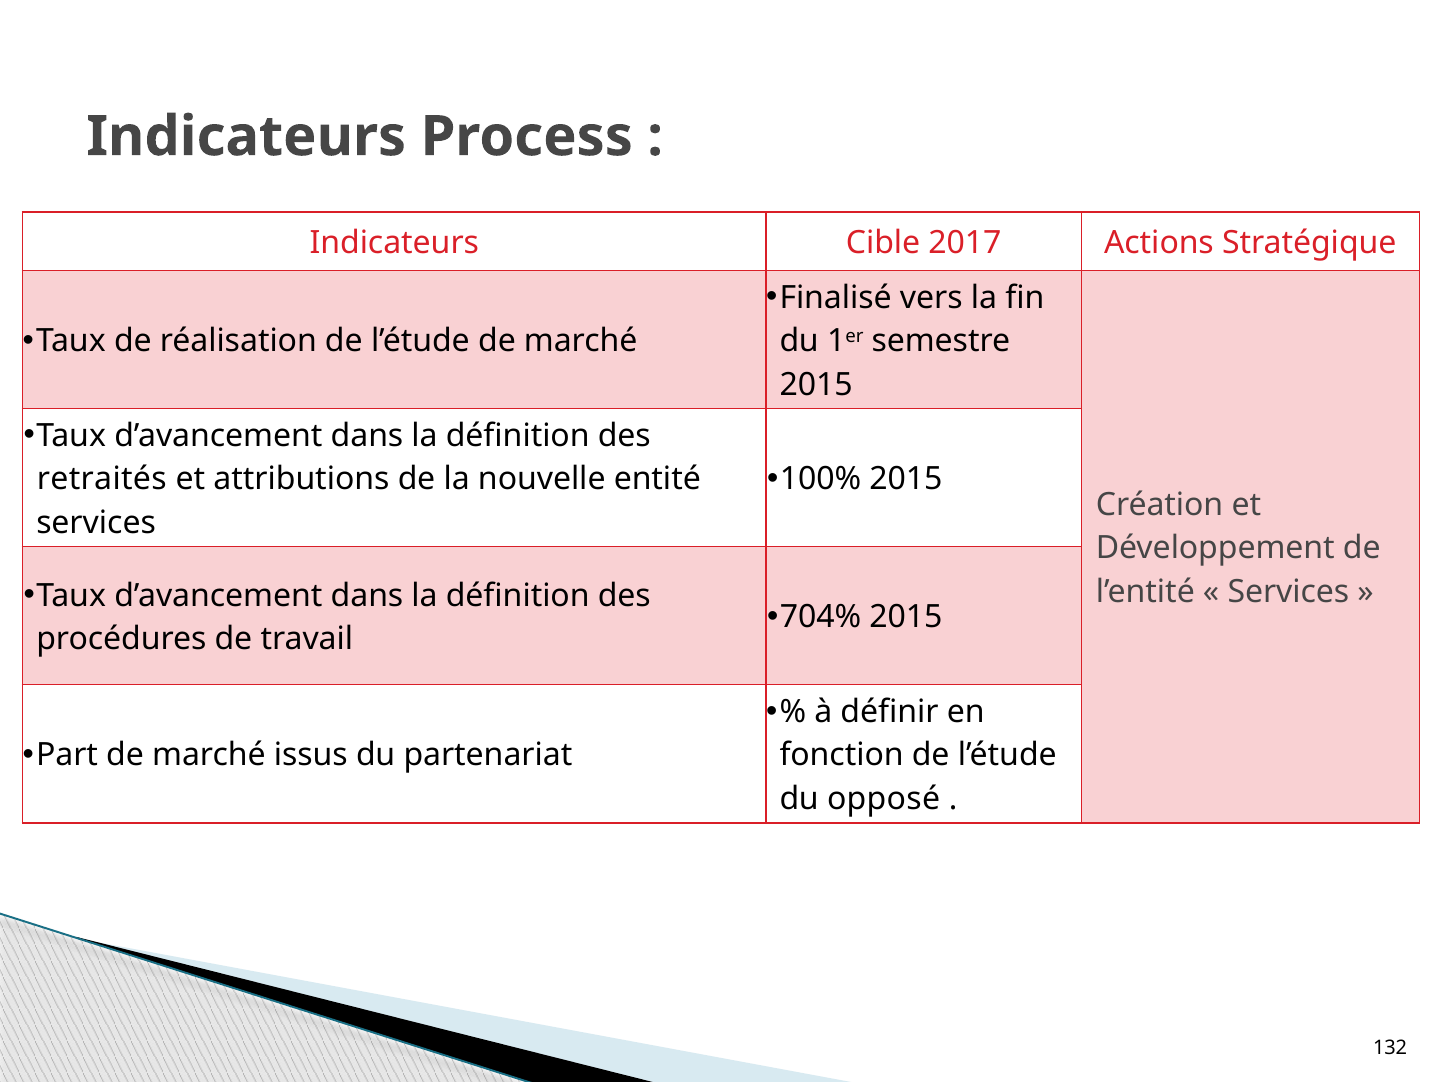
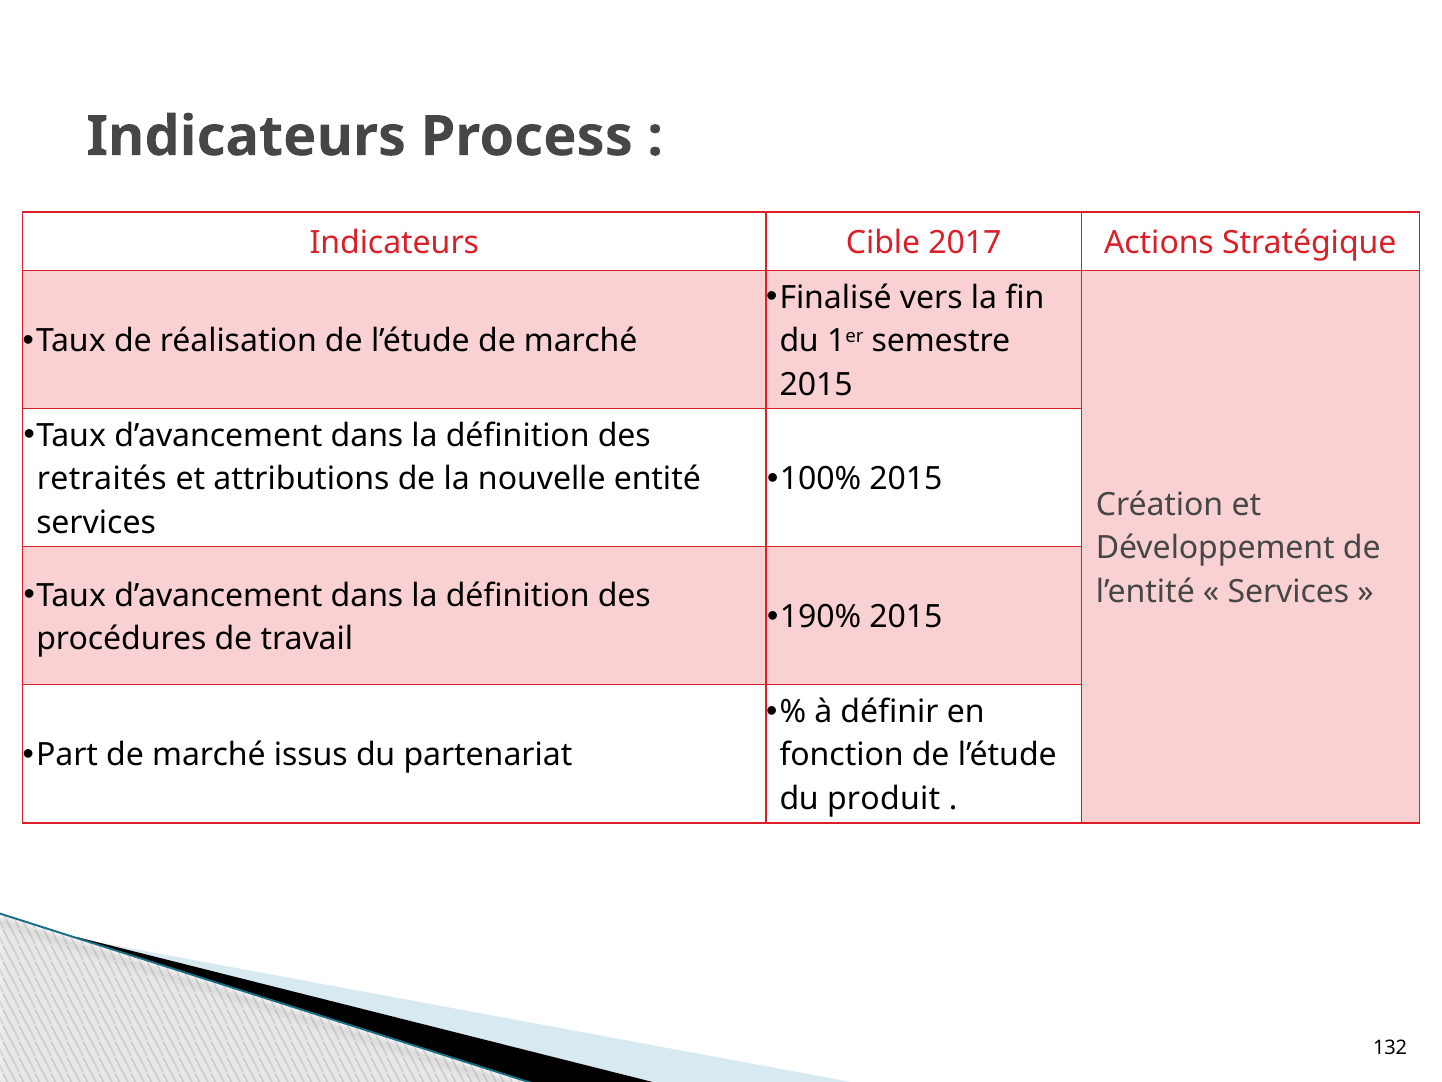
704%: 704% -> 190%
opposé: opposé -> produit
